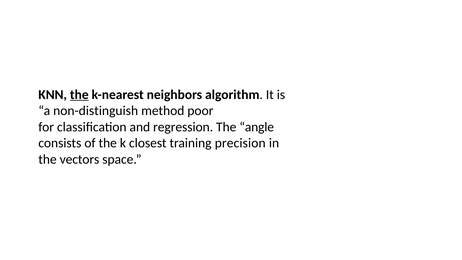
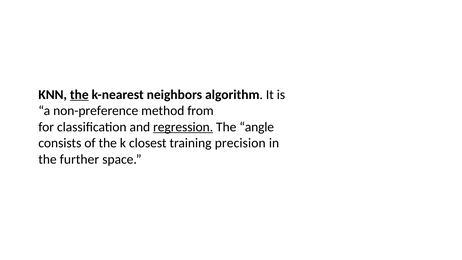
non-distinguish: non-distinguish -> non-preference
poor: poor -> from
regression underline: none -> present
vectors: vectors -> further
